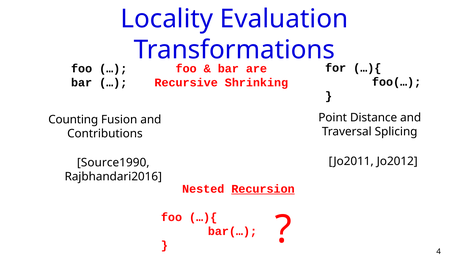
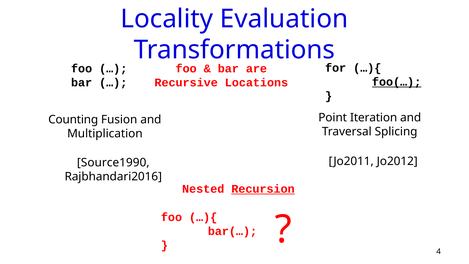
foo(… underline: none -> present
Shrinking: Shrinking -> Locations
Distance: Distance -> Iteration
Contributions: Contributions -> Multiplication
